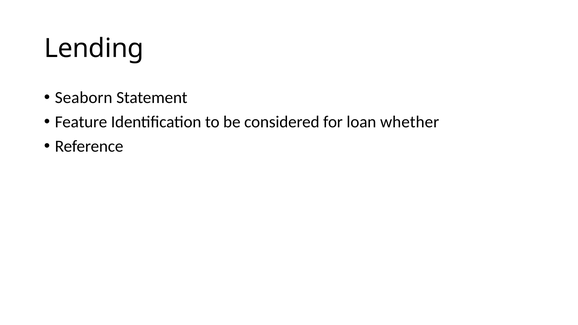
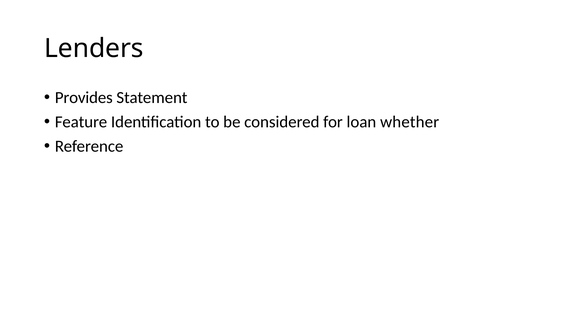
Lending: Lending -> Lenders
Seaborn: Seaborn -> Provides
